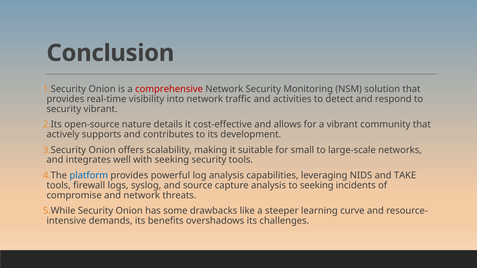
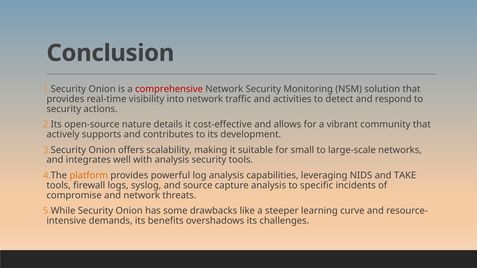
security vibrant: vibrant -> actions
with seeking: seeking -> analysis
platform colour: blue -> orange
to seeking: seeking -> specific
